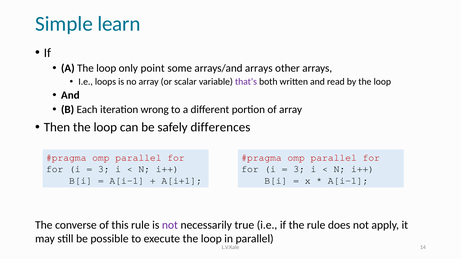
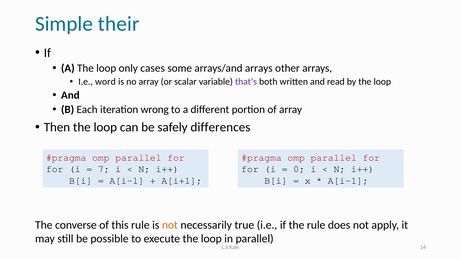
learn: learn -> their
point: point -> cases
loops: loops -> word
3 at (104, 169): 3 -> 7
3 at (299, 169): 3 -> 0
not at (170, 225) colour: purple -> orange
